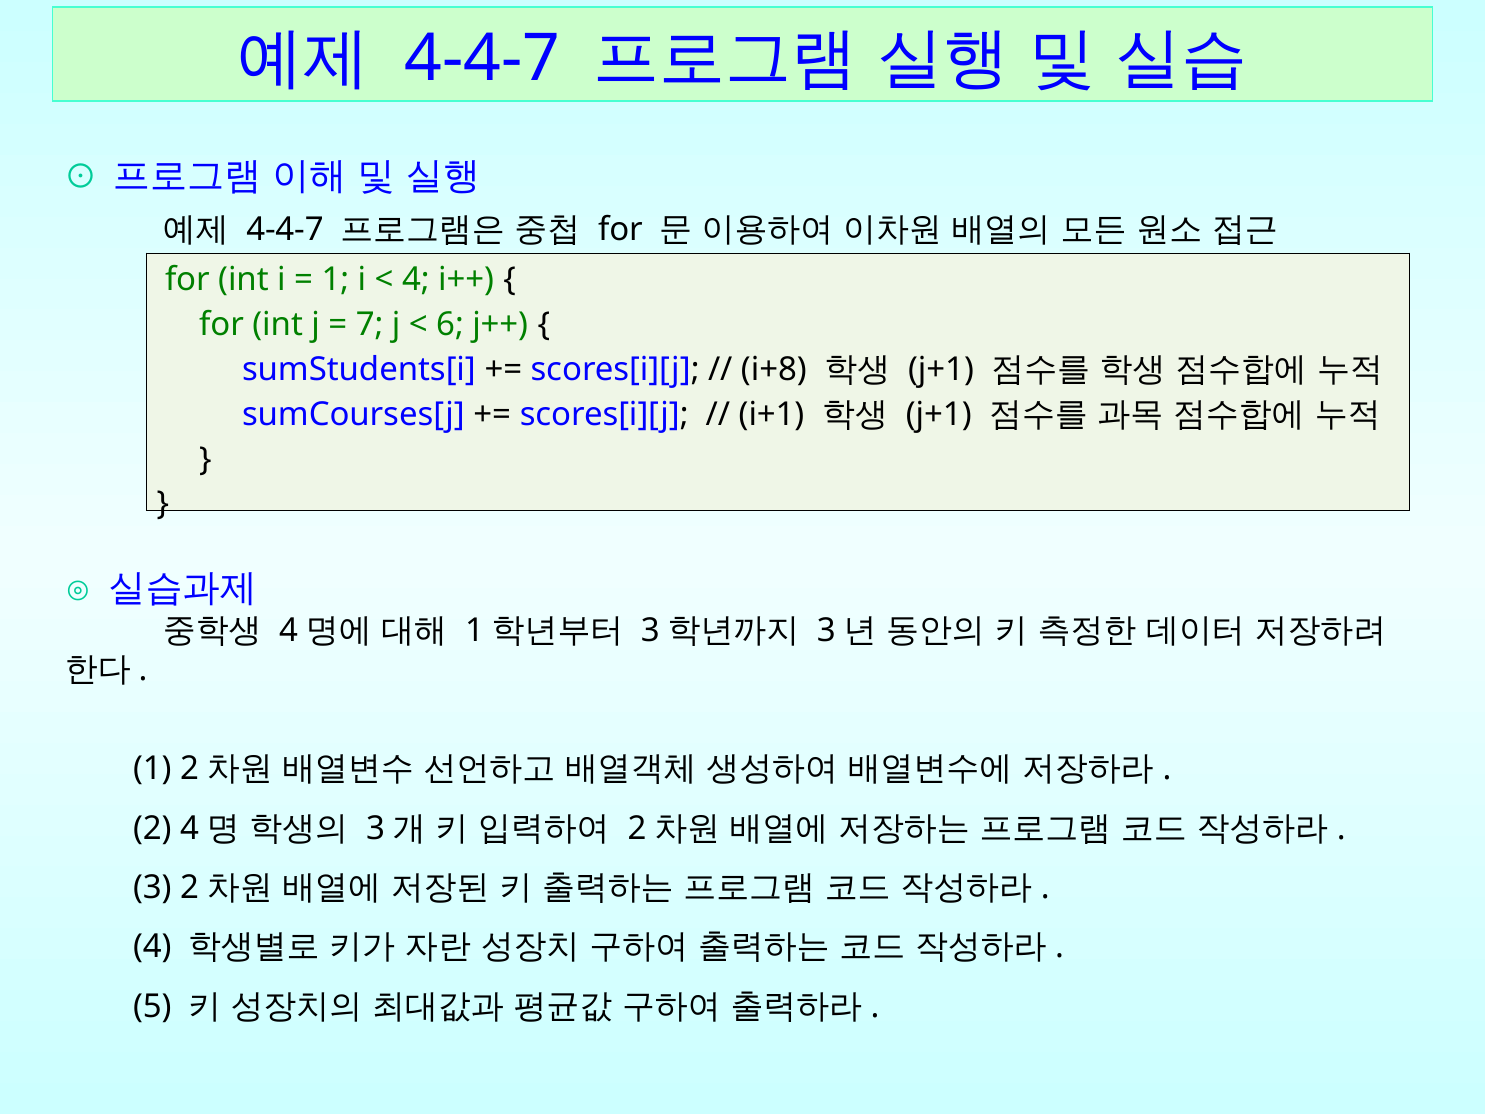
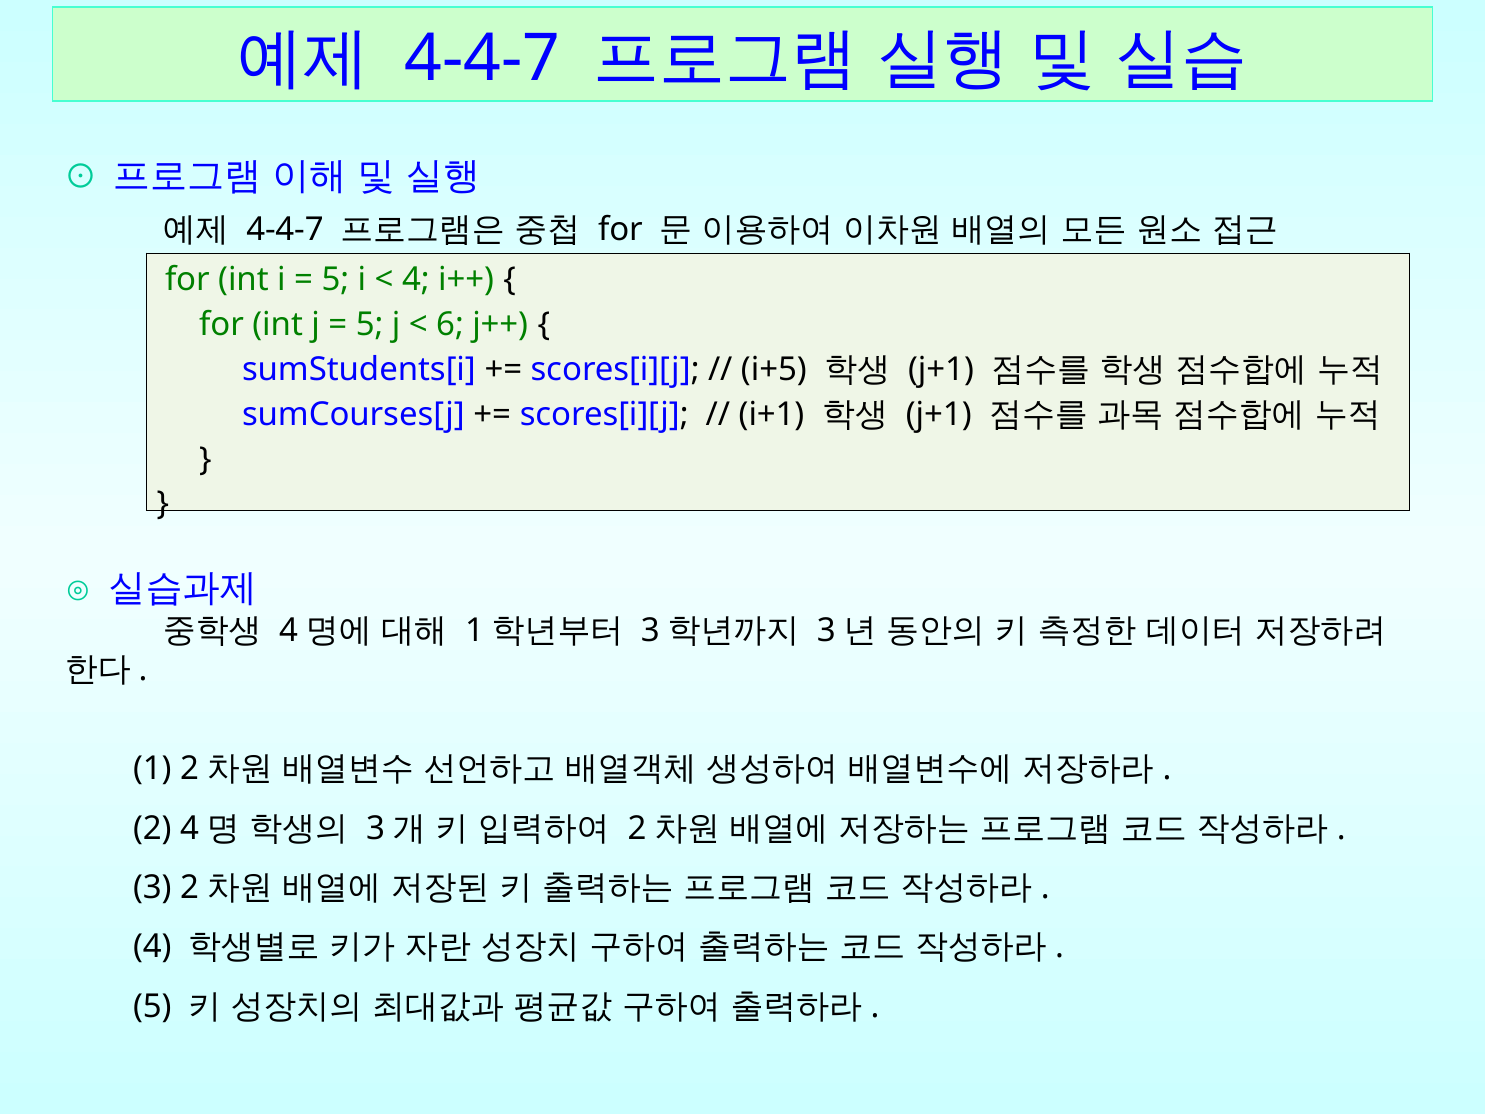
1 at (335, 280): 1 -> 5
7 at (370, 325): 7 -> 5
i+8: i+8 -> i+5
